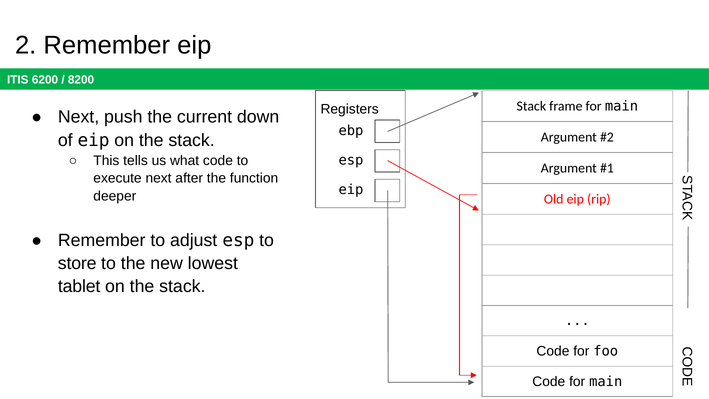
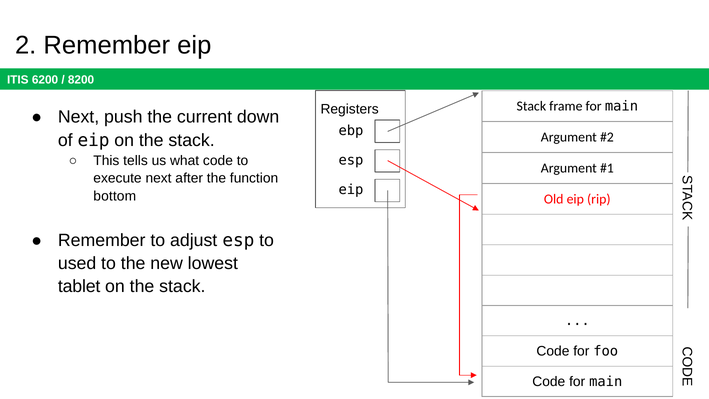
deeper: deeper -> bottom
store: store -> used
